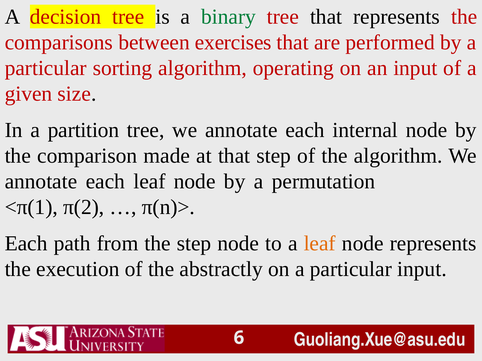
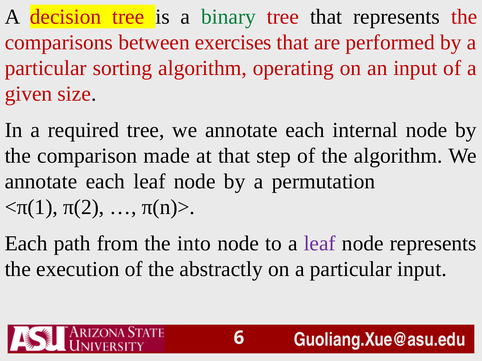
partition: partition -> required
the step: step -> into
leaf at (320, 244) colour: orange -> purple
